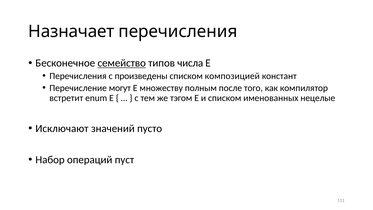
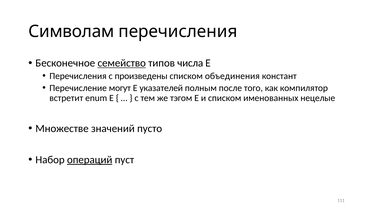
Назначает: Назначает -> Символам
композицией: композицией -> объединения
множеству: множеству -> указателей
Исключают: Исключают -> Множестве
операций underline: none -> present
